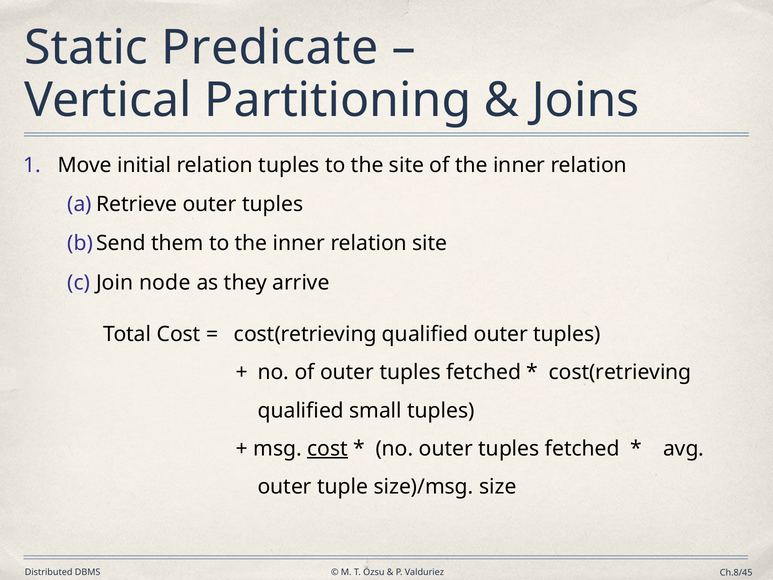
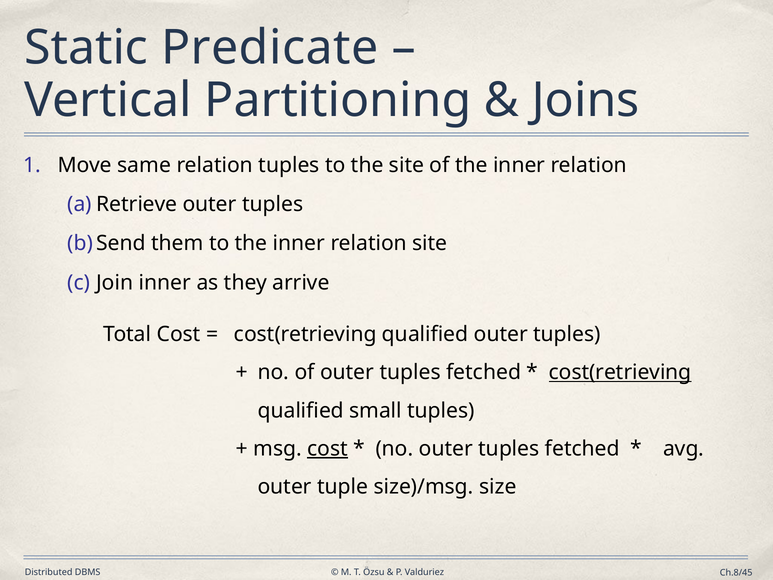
initial: initial -> same
Join node: node -> inner
cost(retrieving at (620, 372) underline: none -> present
